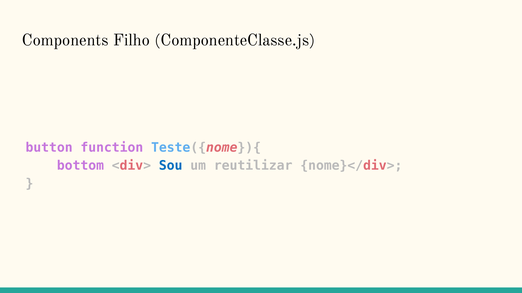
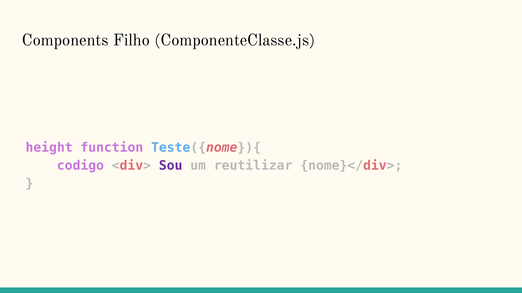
button: button -> height
bottom: bottom -> codigo
Sou colour: blue -> purple
